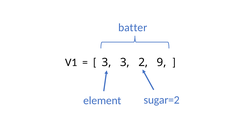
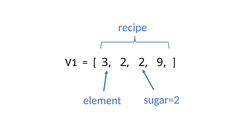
batter: batter -> recipe
3 3: 3 -> 2
